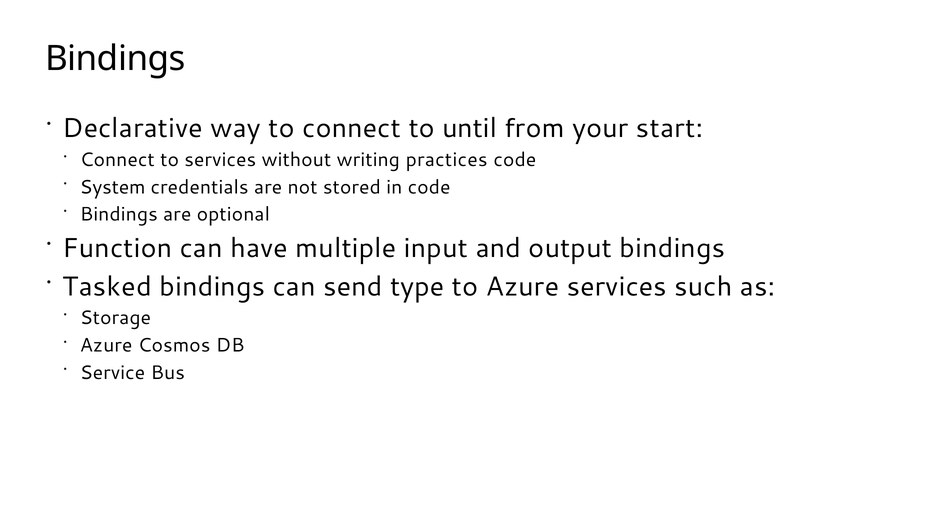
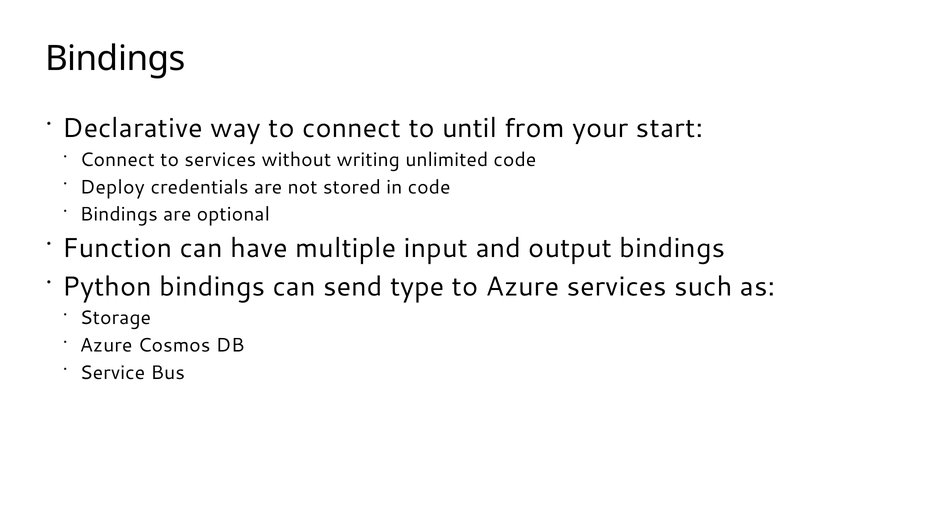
practices: practices -> unlimited
System: System -> Deploy
Tasked: Tasked -> Python
